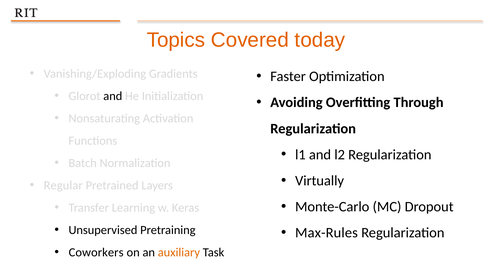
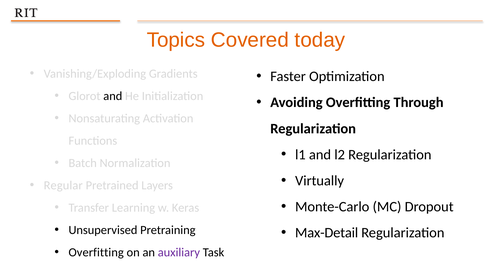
Max-Rules: Max-Rules -> Max-Detail
Coworkers at (96, 252): Coworkers -> Overfitting
auxiliary colour: orange -> purple
